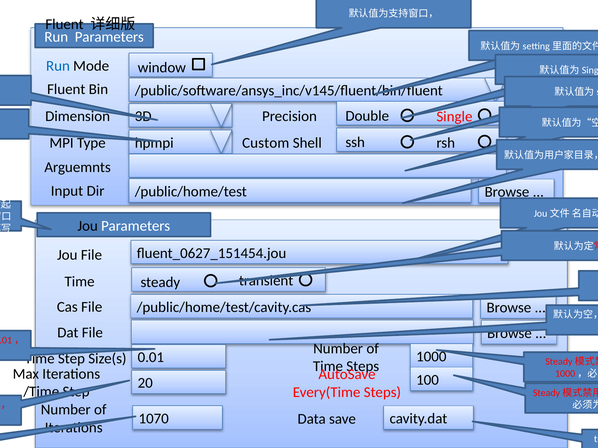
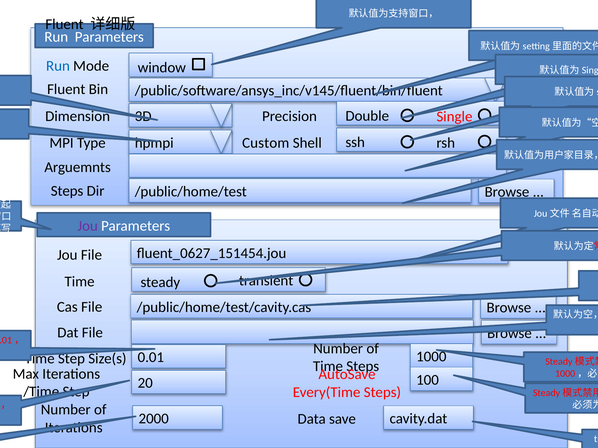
Input at (67, 191): Input -> Steps
Jou at (88, 226) colour: black -> purple
1070: 1070 -> 2000
